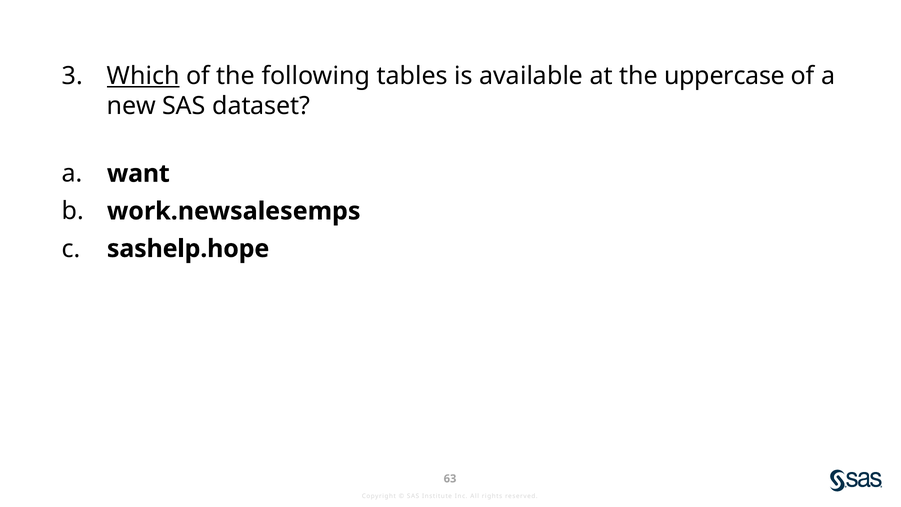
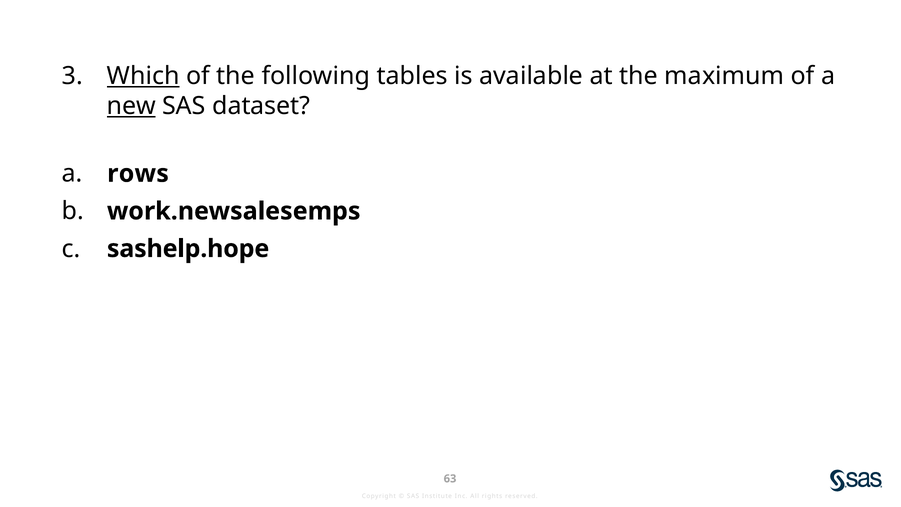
uppercase: uppercase -> maximum
new underline: none -> present
want: want -> rows
